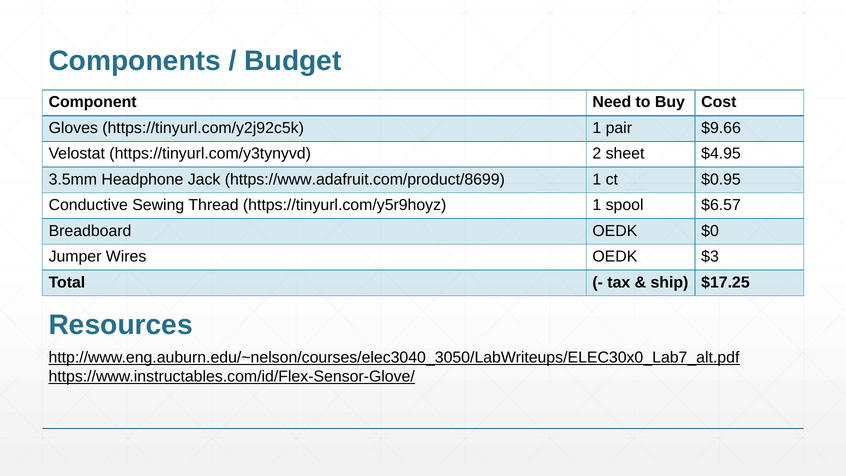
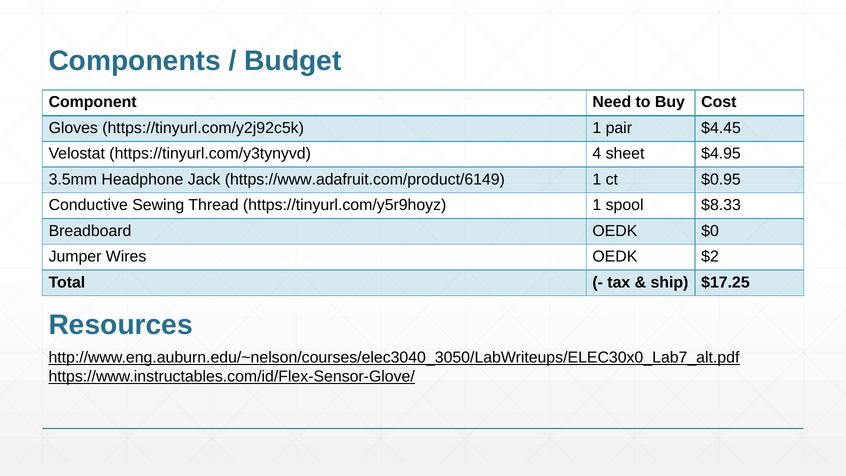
$9.66: $9.66 -> $4.45
2: 2 -> 4
https://www.adafruit.com/product/8699: https://www.adafruit.com/product/8699 -> https://www.adafruit.com/product/6149
$6.57: $6.57 -> $8.33
$3: $3 -> $2
